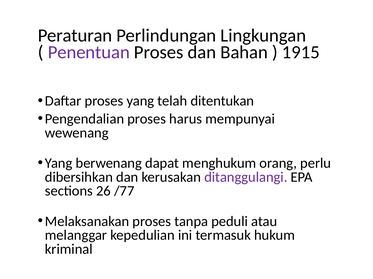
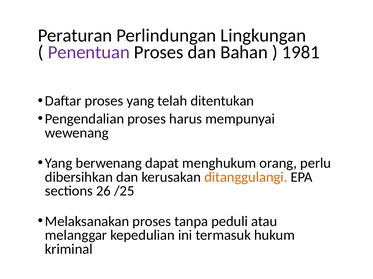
1915: 1915 -> 1981
ditanggulangi colour: purple -> orange
/77: /77 -> /25
